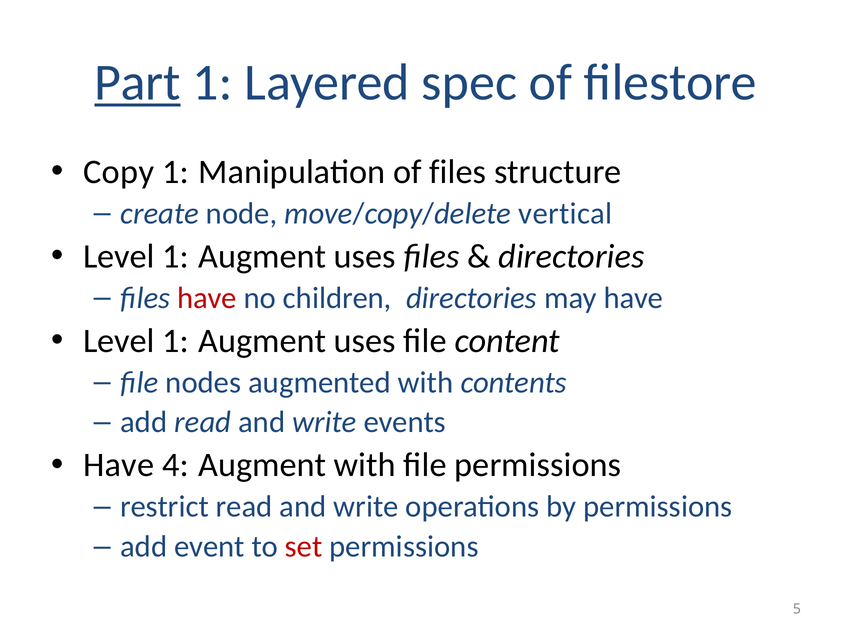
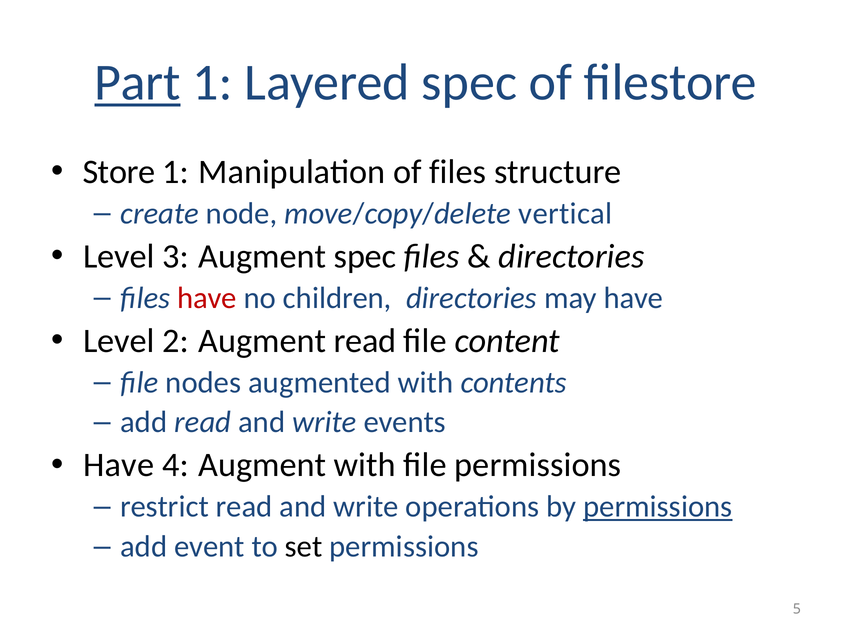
Copy: Copy -> Store
1 at (176, 256): 1 -> 3
uses at (365, 256): uses -> spec
1 at (176, 341): 1 -> 2
uses at (365, 341): uses -> read
permissions at (658, 507) underline: none -> present
set colour: red -> black
